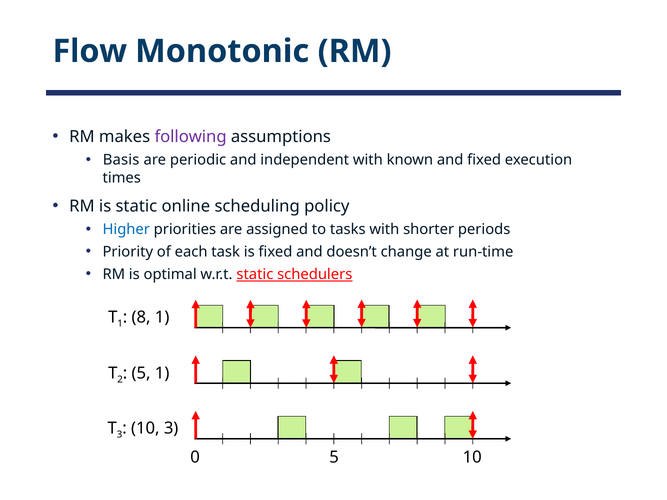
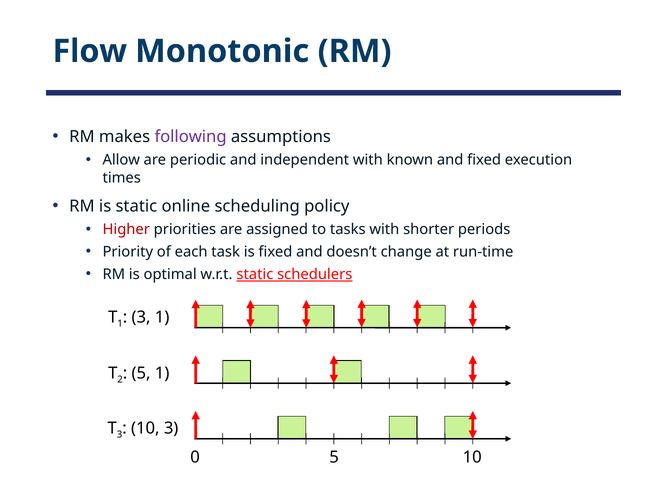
Basis: Basis -> Allow
Higher colour: blue -> red
8 at (141, 317): 8 -> 3
